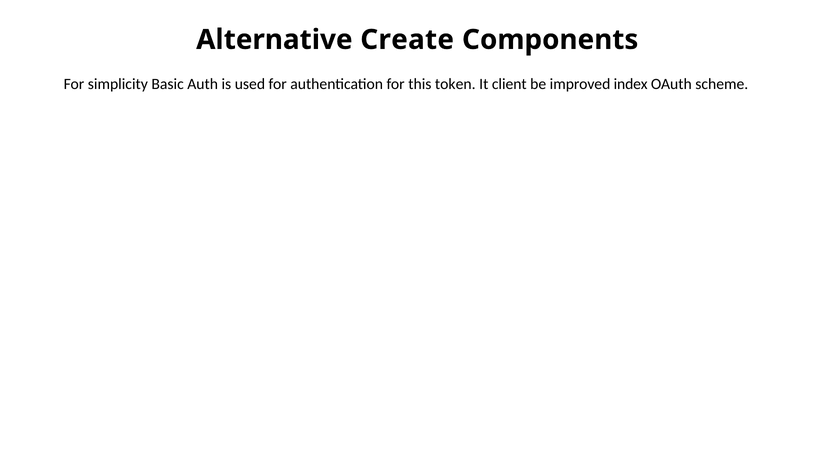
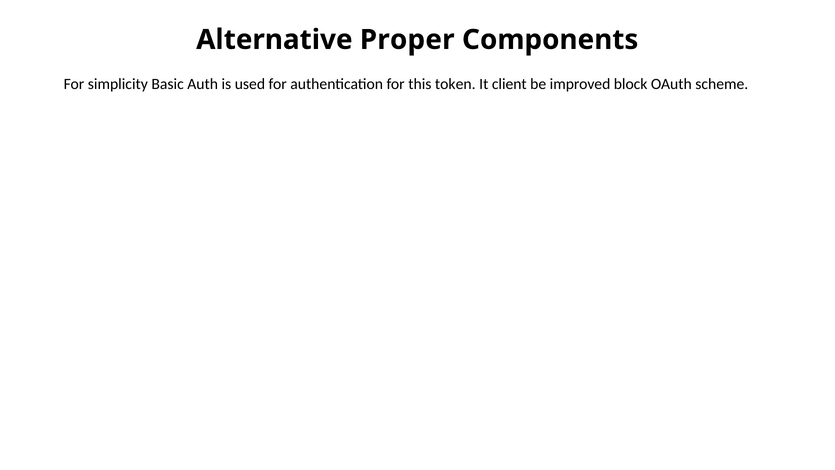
Create: Create -> Proper
index: index -> block
